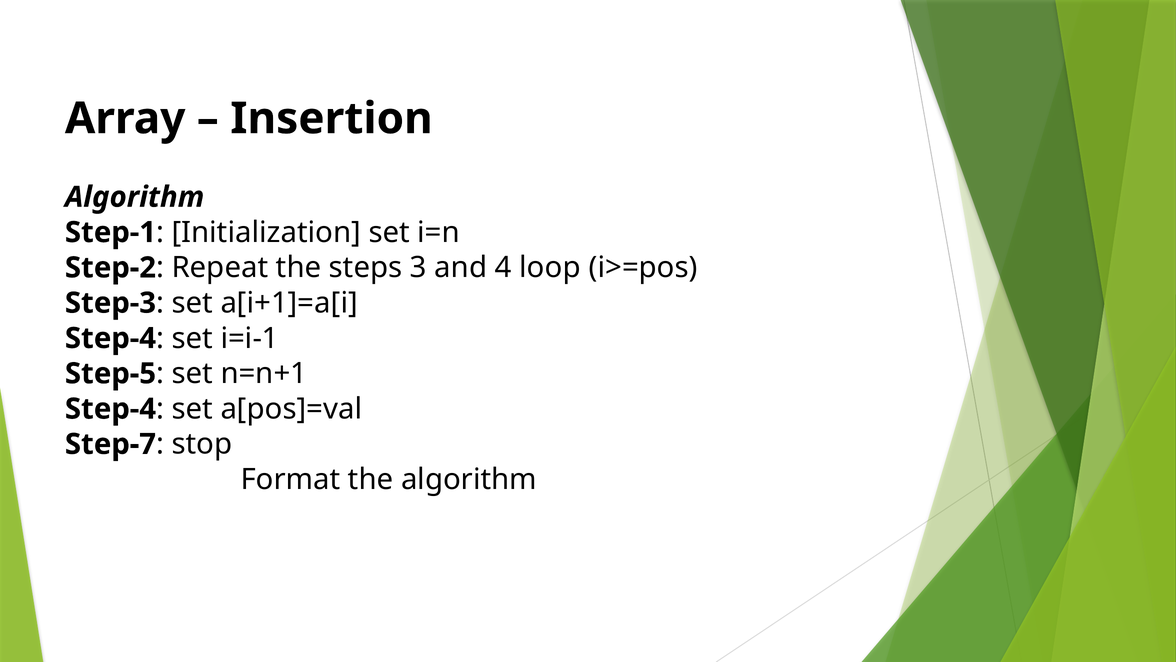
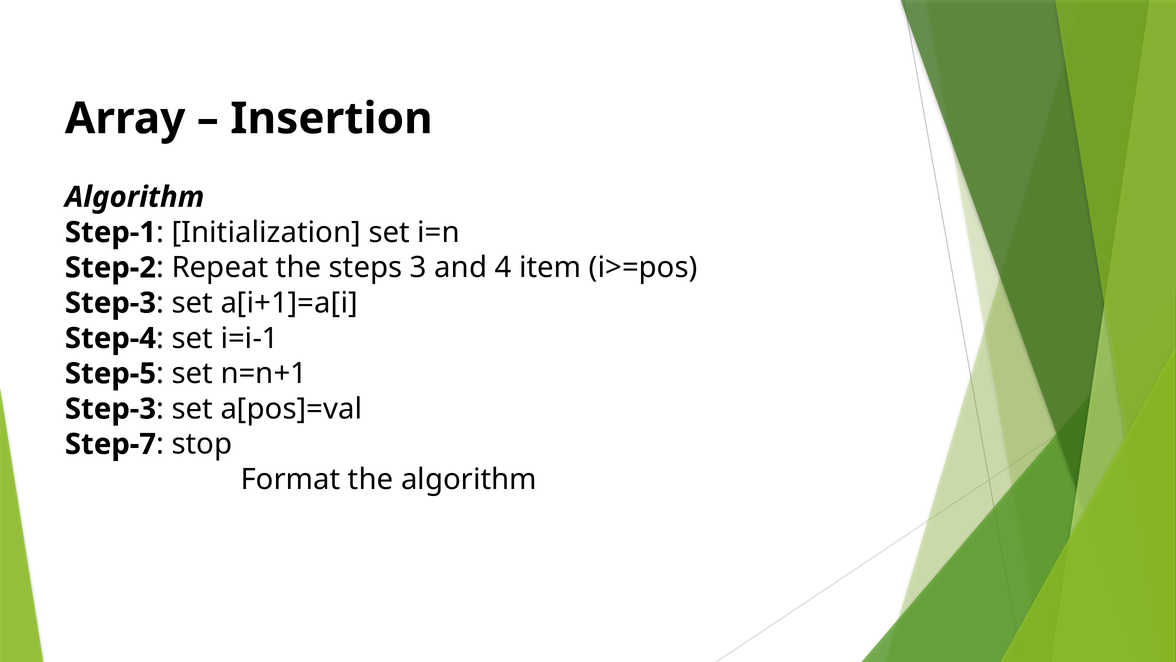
loop: loop -> item
Step-4 at (110, 409): Step-4 -> Step-3
